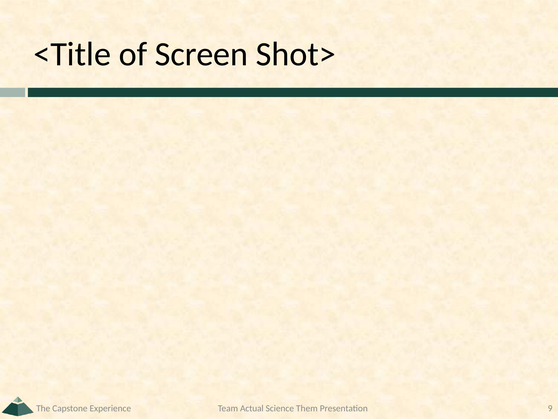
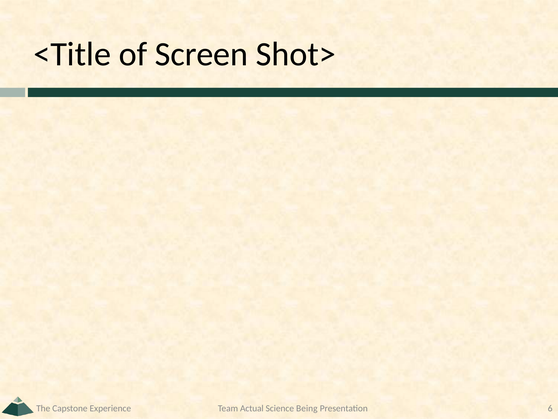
Them: Them -> Being
9: 9 -> 6
